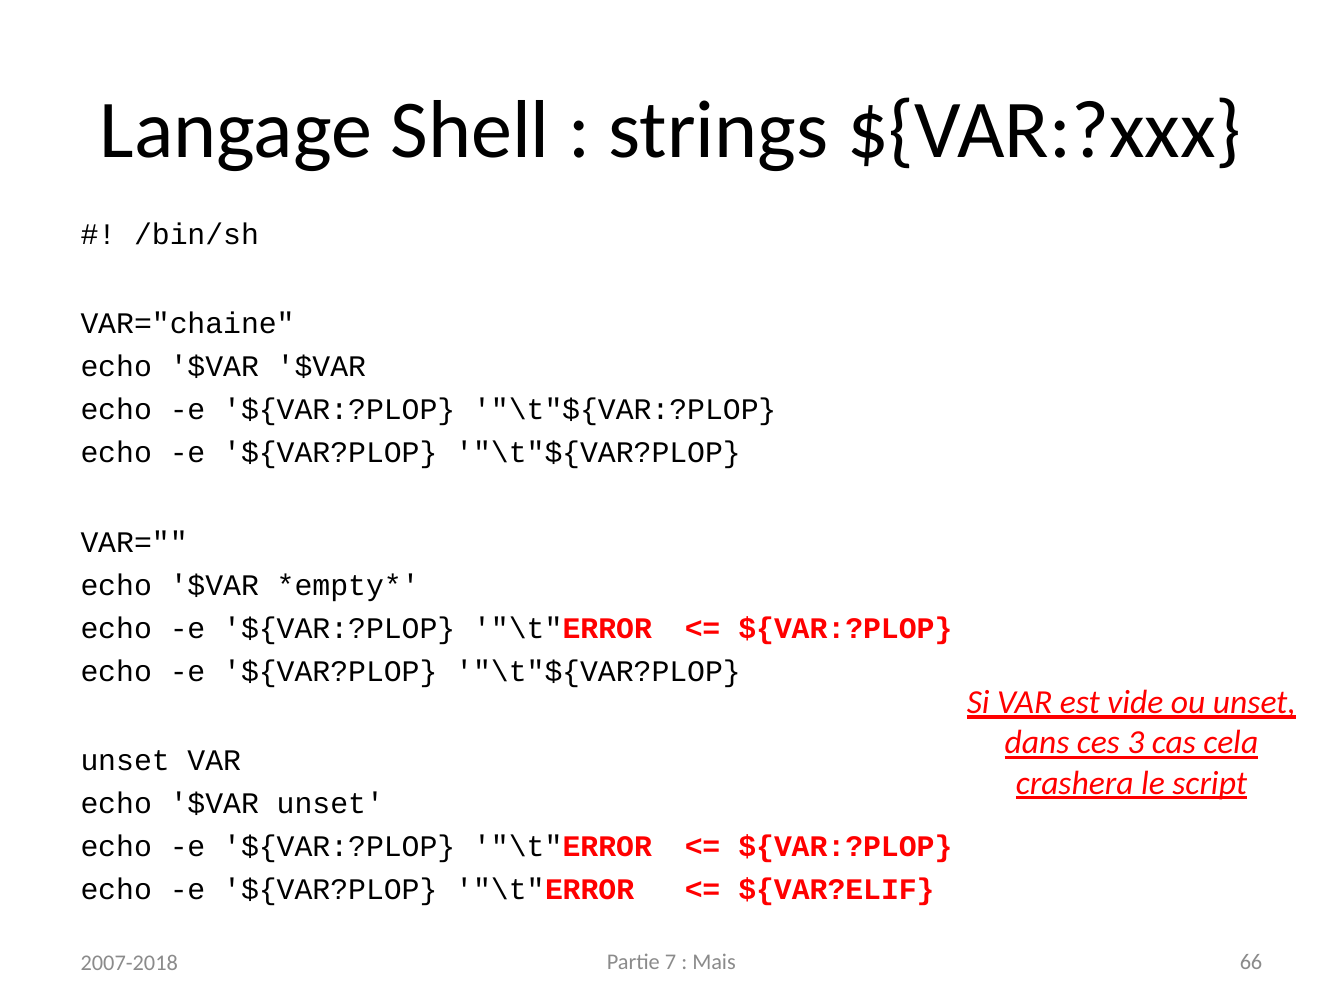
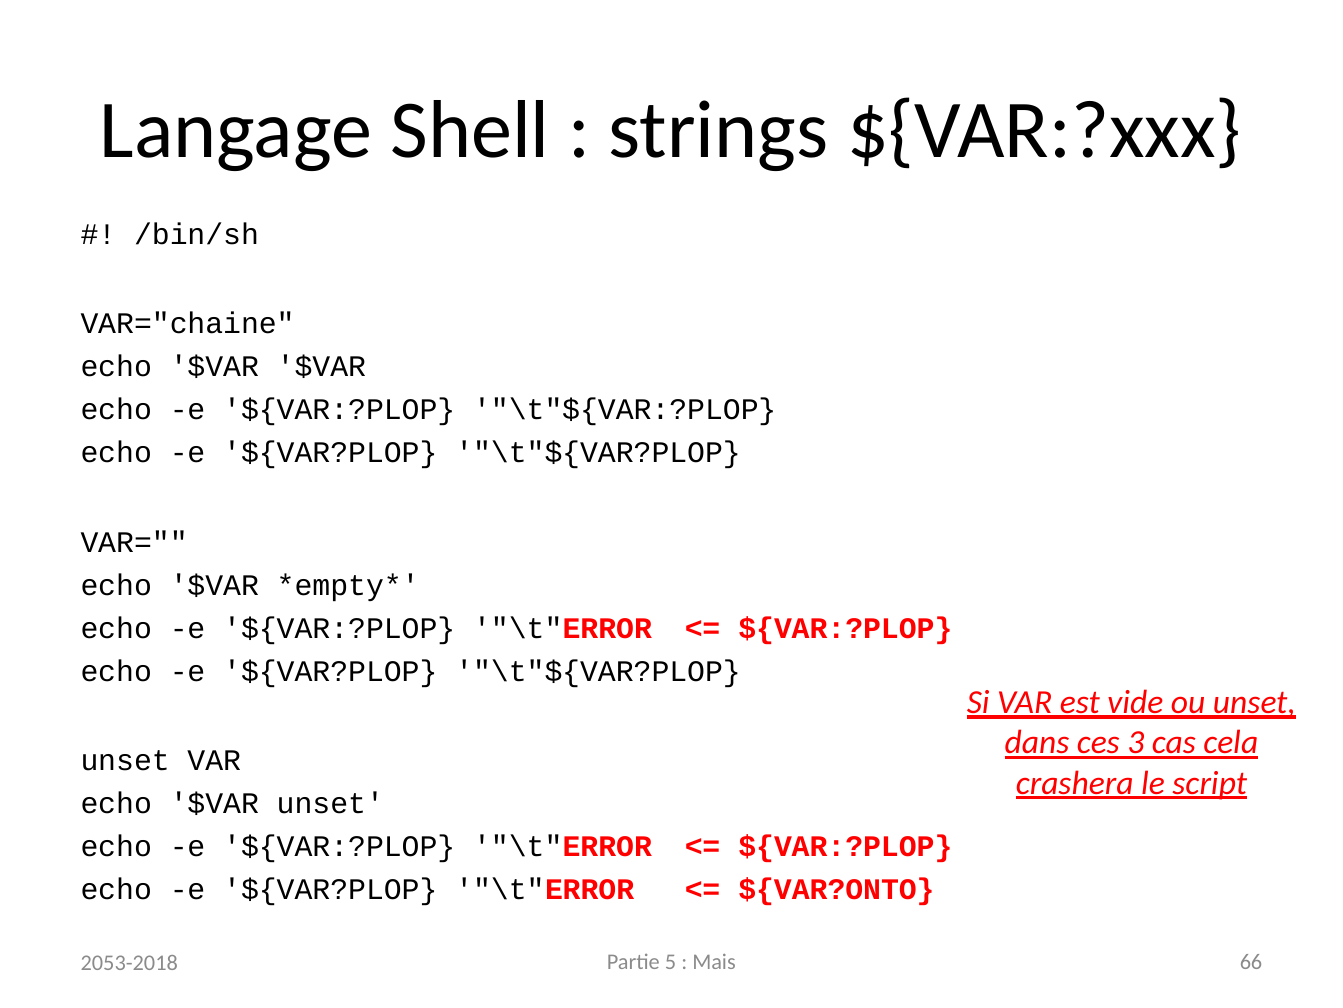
${VAR?ELIF: ${VAR?ELIF -> ${VAR?ONTO
7: 7 -> 5
2007-2018: 2007-2018 -> 2053-2018
